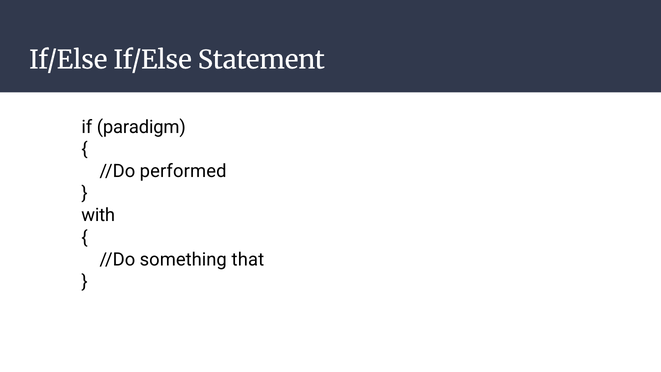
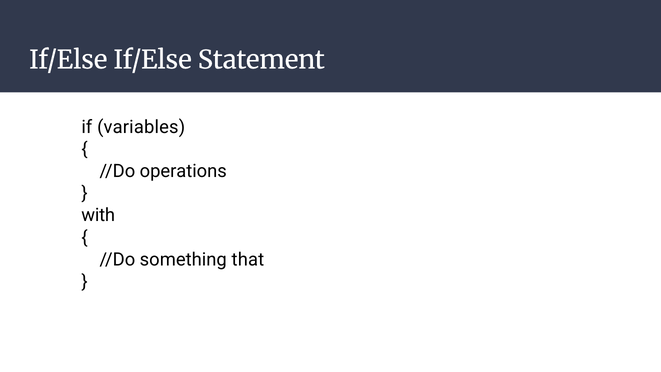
paradigm: paradigm -> variables
performed: performed -> operations
